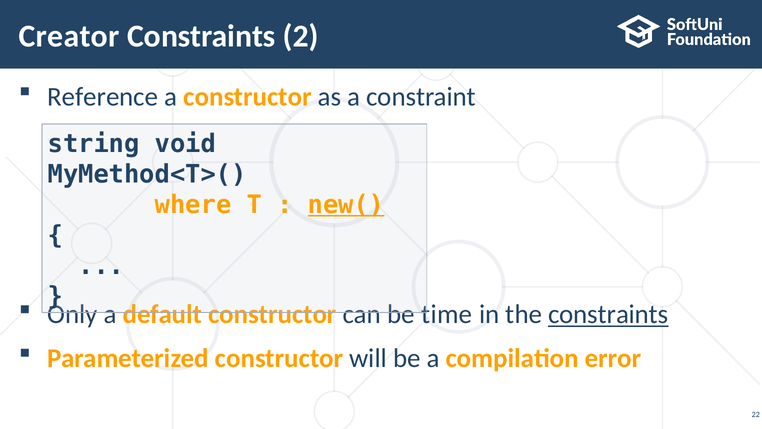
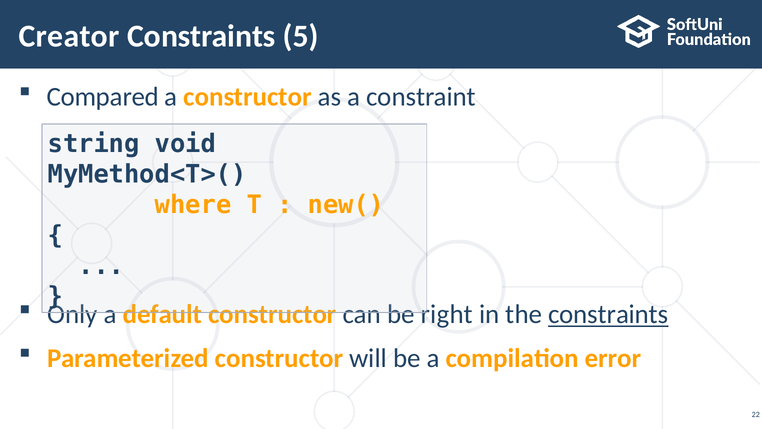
2: 2 -> 5
Reference: Reference -> Compared
new( underline: present -> none
time: time -> right
